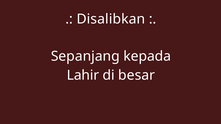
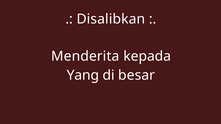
Sepanjang: Sepanjang -> Menderita
Lahir: Lahir -> Yang
